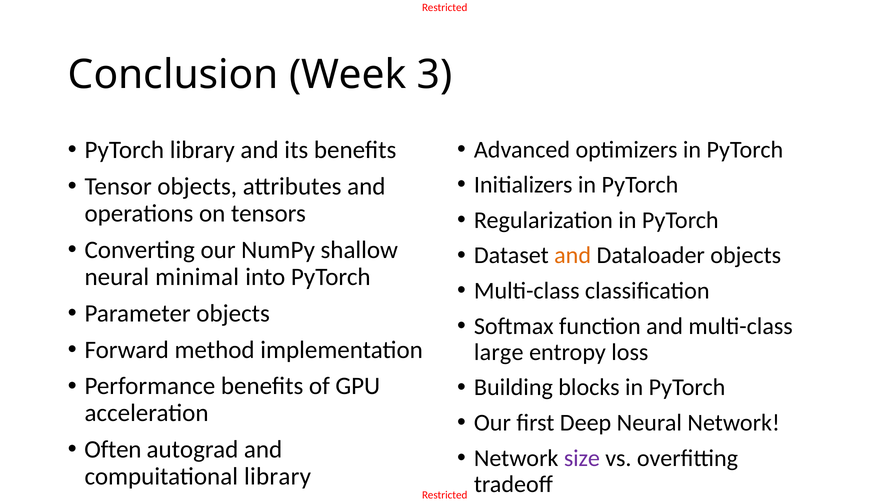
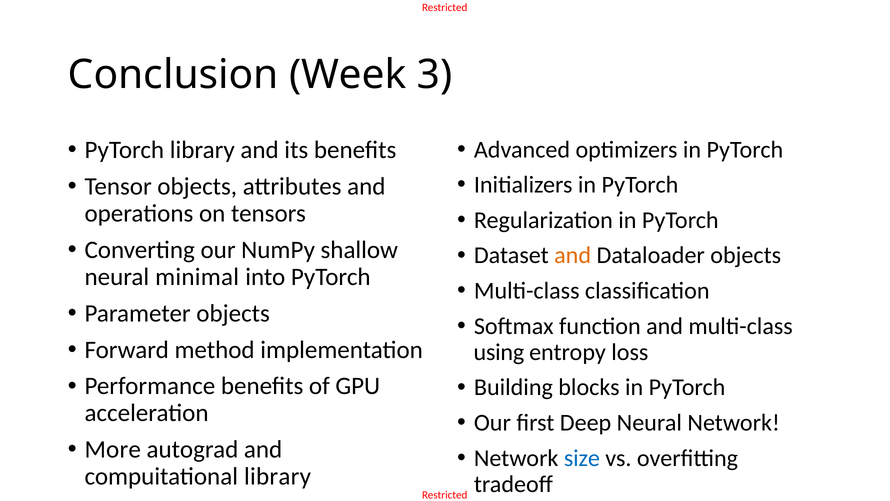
large: large -> using
Often: Often -> More
size colour: purple -> blue
